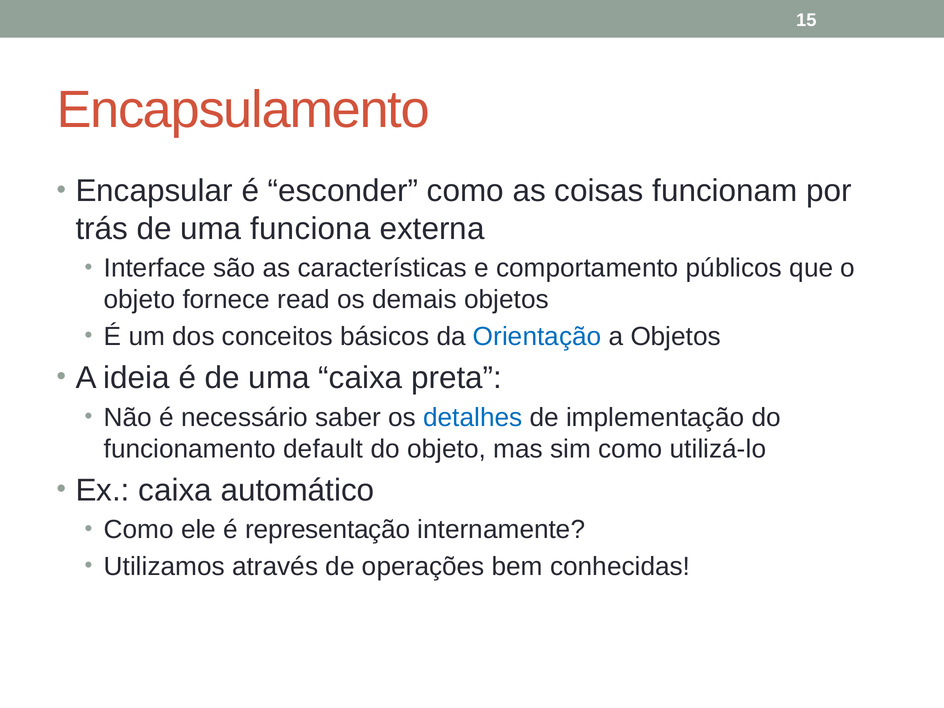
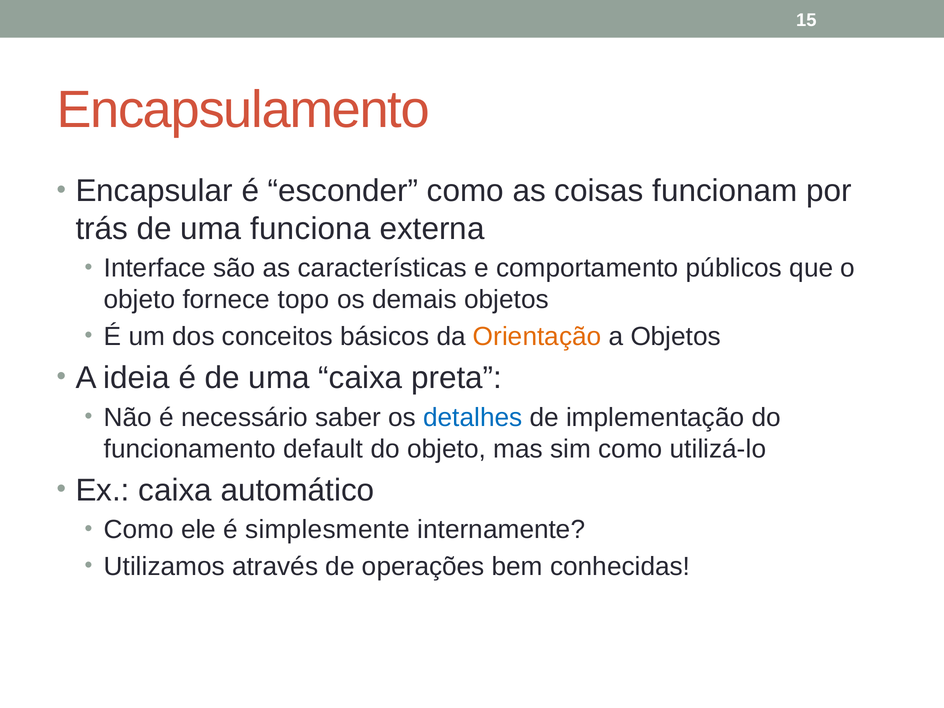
read: read -> topo
Orientação colour: blue -> orange
representação: representação -> simplesmente
